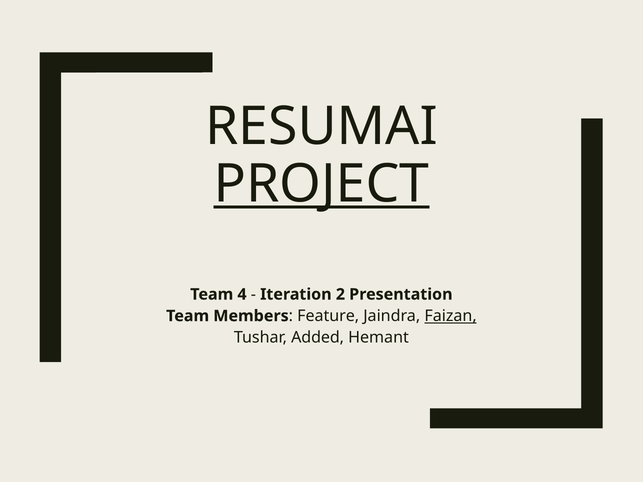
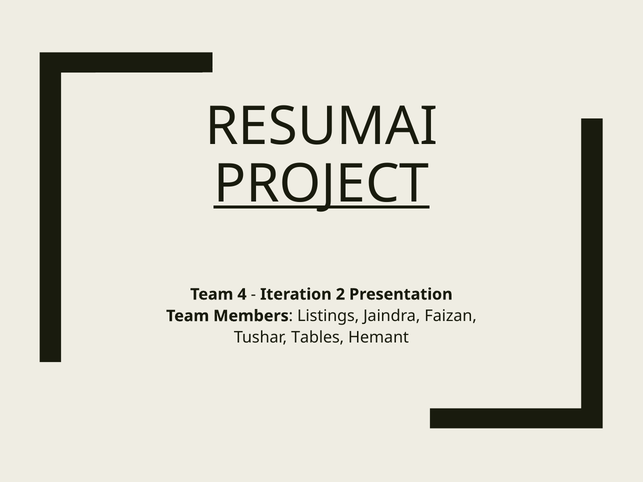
Feature: Feature -> Listings
Faizan underline: present -> none
Added: Added -> Tables
